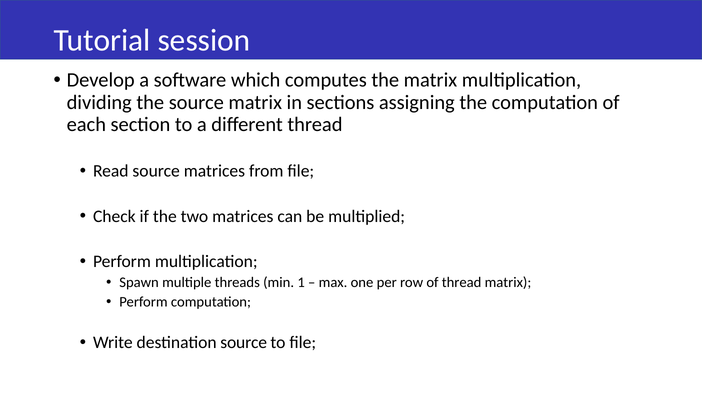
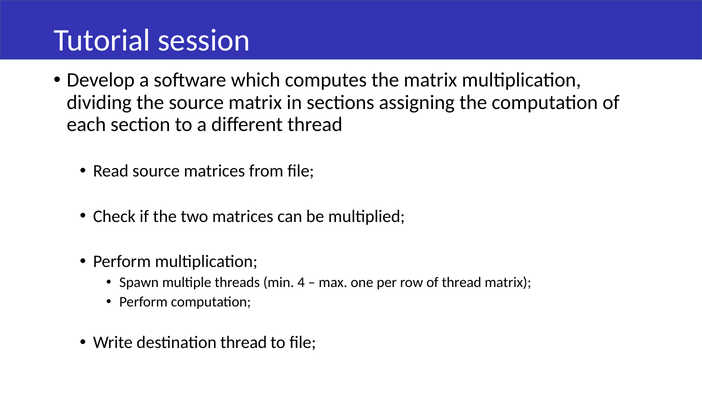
1: 1 -> 4
destination source: source -> thread
